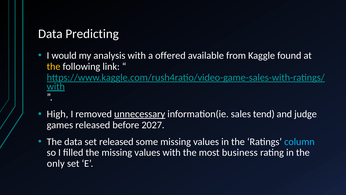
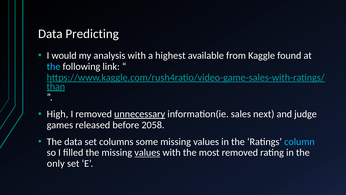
offered: offered -> highest
the at (54, 66) colour: yellow -> light blue
with at (56, 86): with -> than
tend: tend -> next
2027: 2027 -> 2058
set released: released -> columns
values at (147, 152) underline: none -> present
most business: business -> removed
